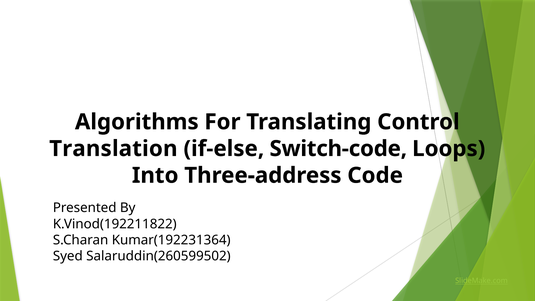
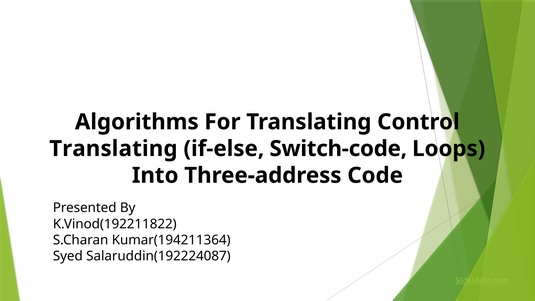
Translation at (113, 149): Translation -> Translating
Kumar(192231364: Kumar(192231364 -> Kumar(194211364
Salaruddin(260599502: Salaruddin(260599502 -> Salaruddin(192224087
